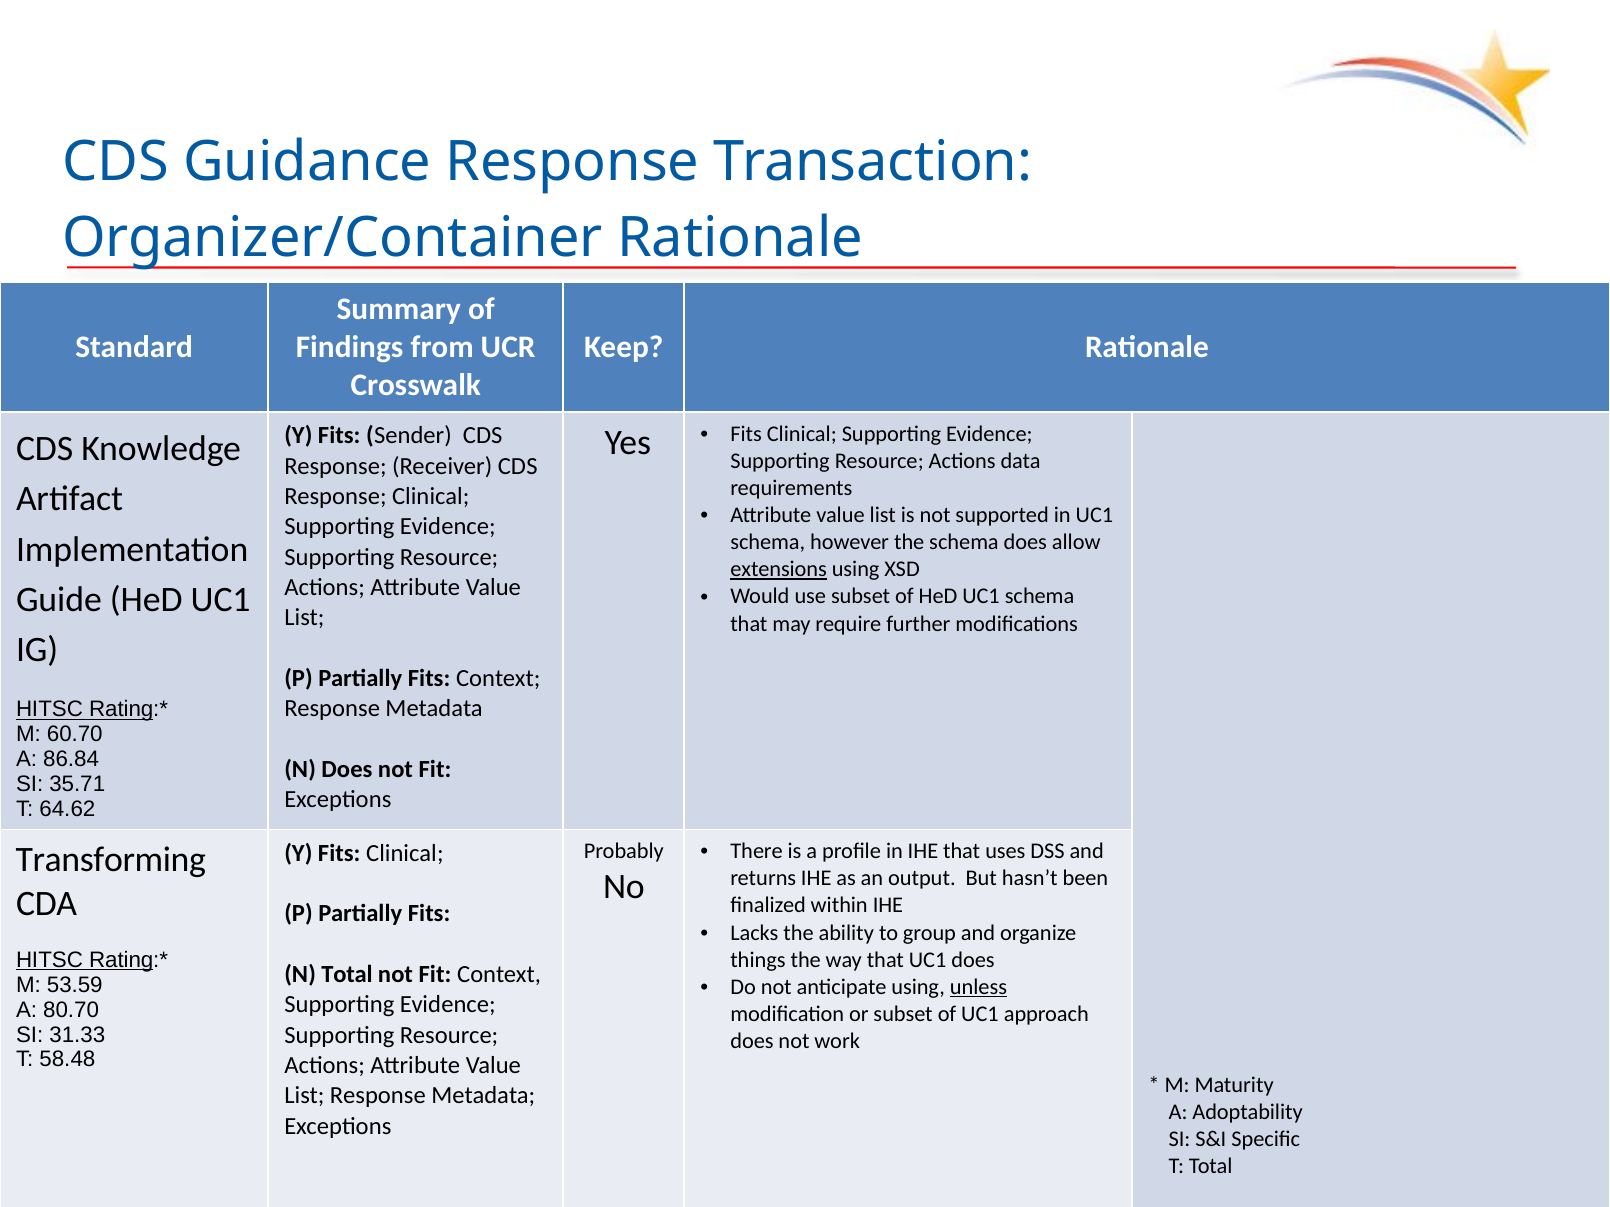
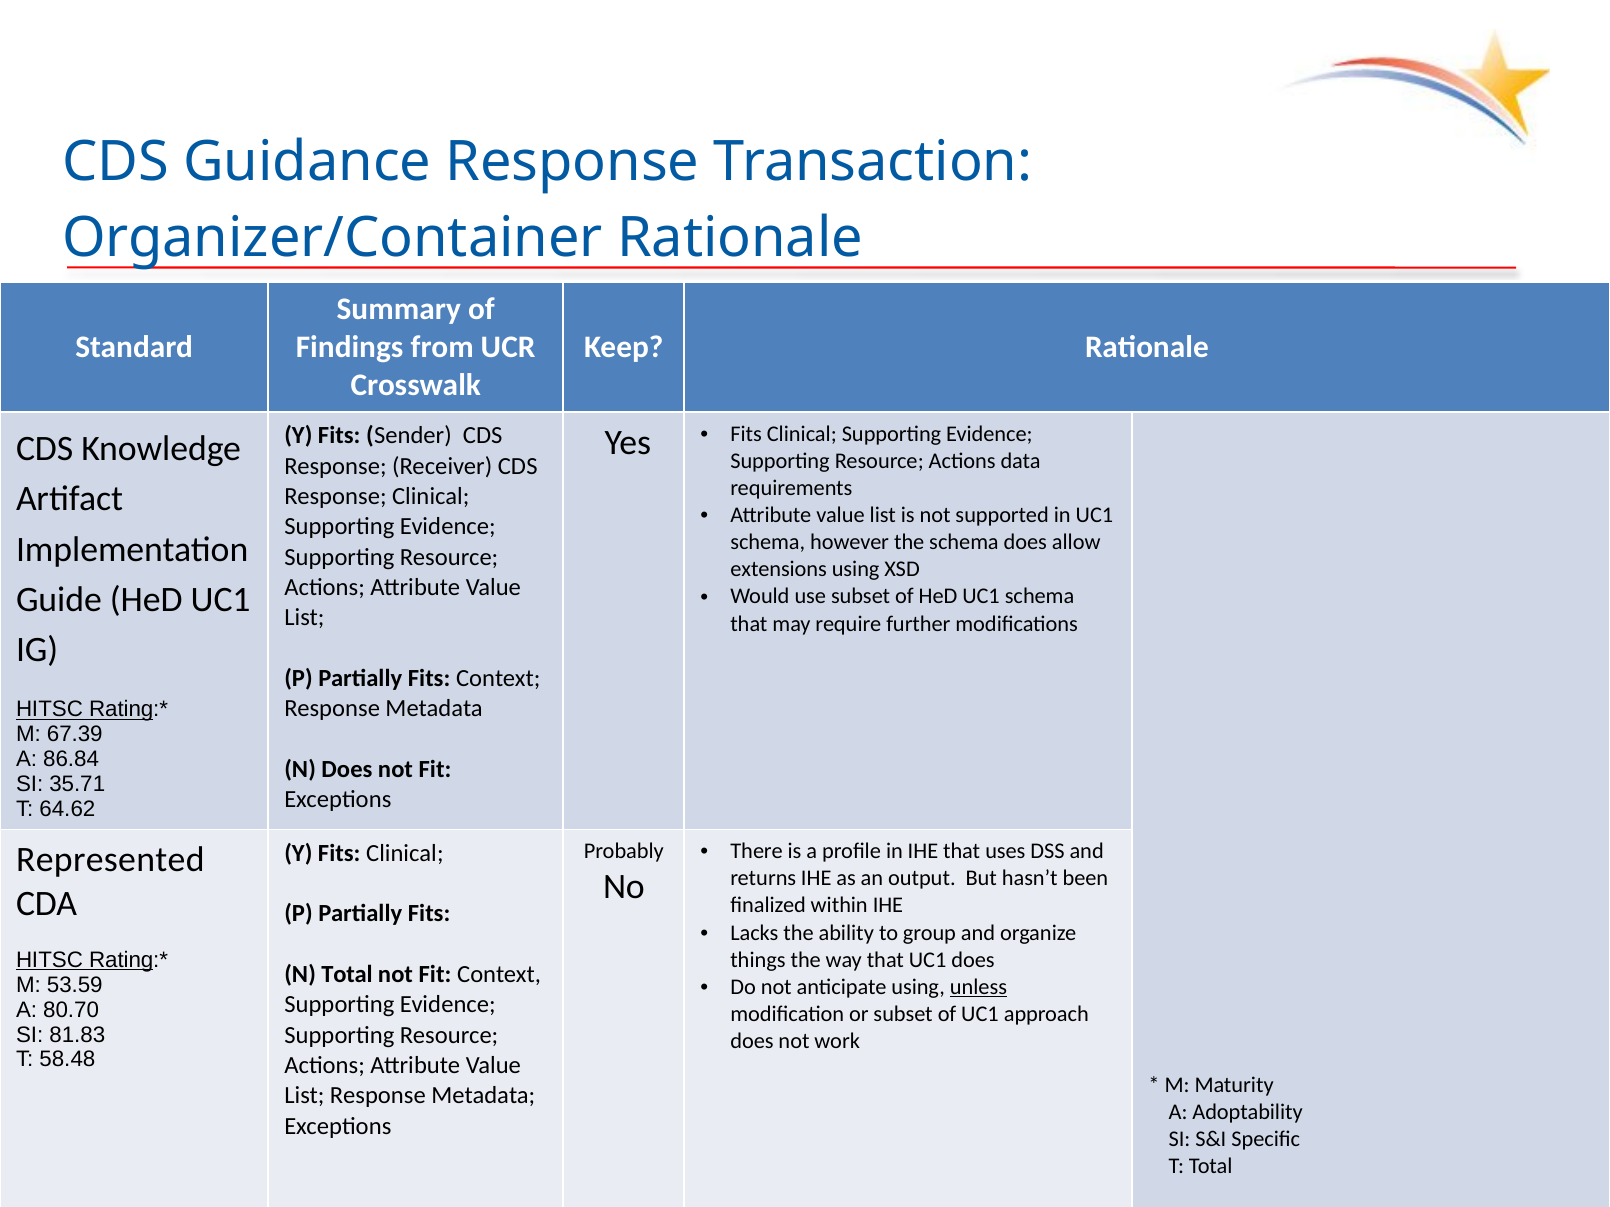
extensions underline: present -> none
60.70: 60.70 -> 67.39
Transforming: Transforming -> Represented
31.33: 31.33 -> 81.83
